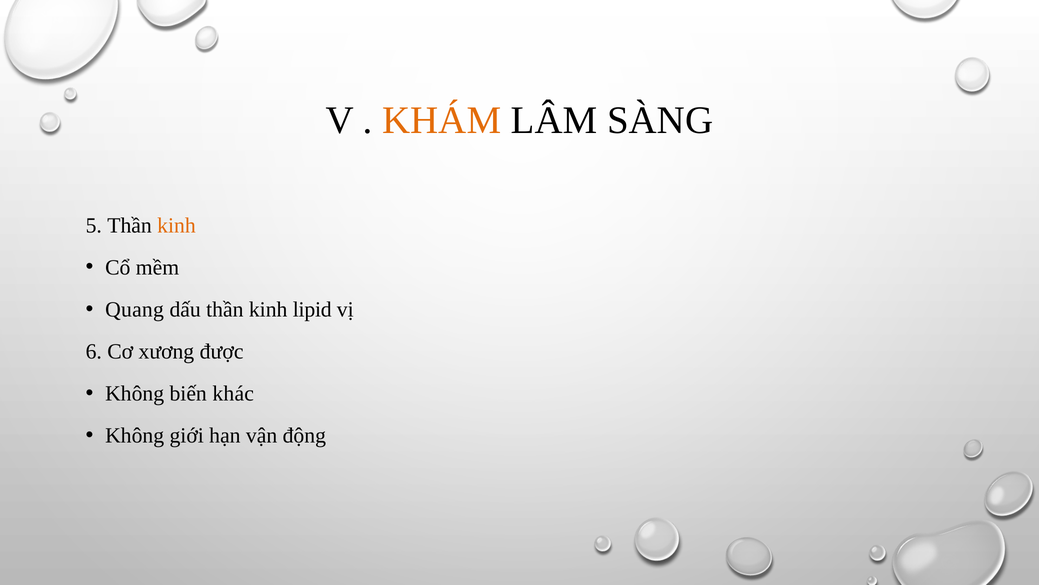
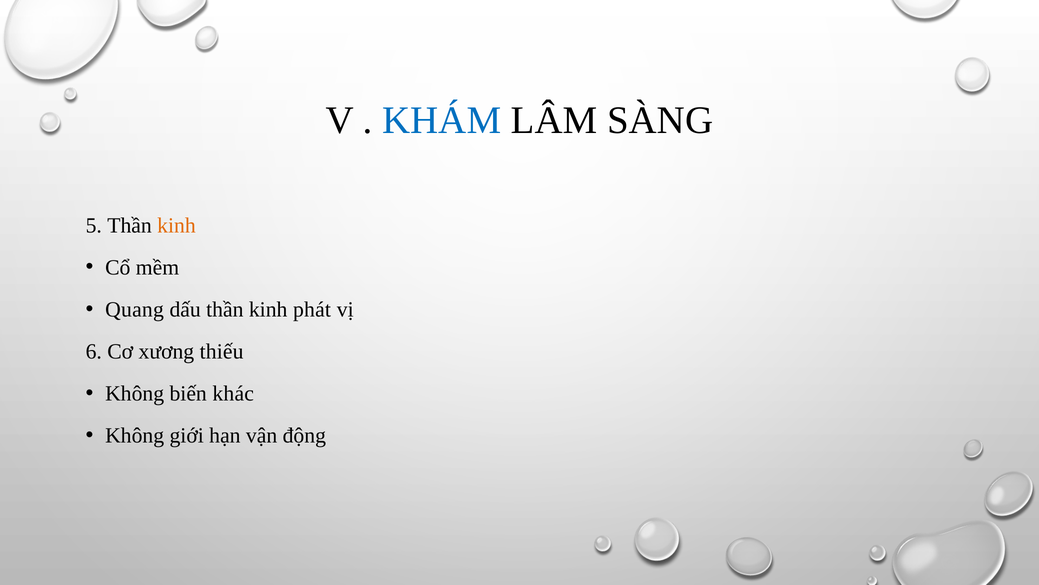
KHÁM colour: orange -> blue
lipid: lipid -> phát
được: được -> thiếu
